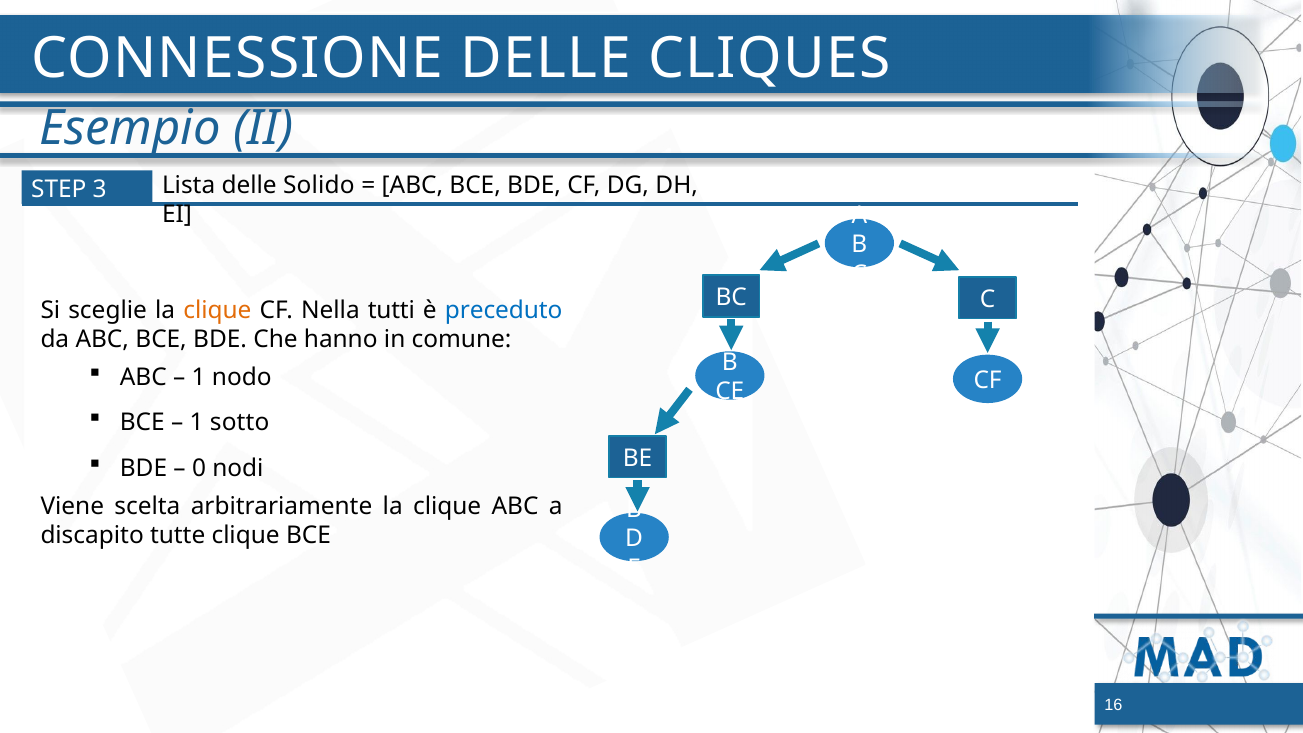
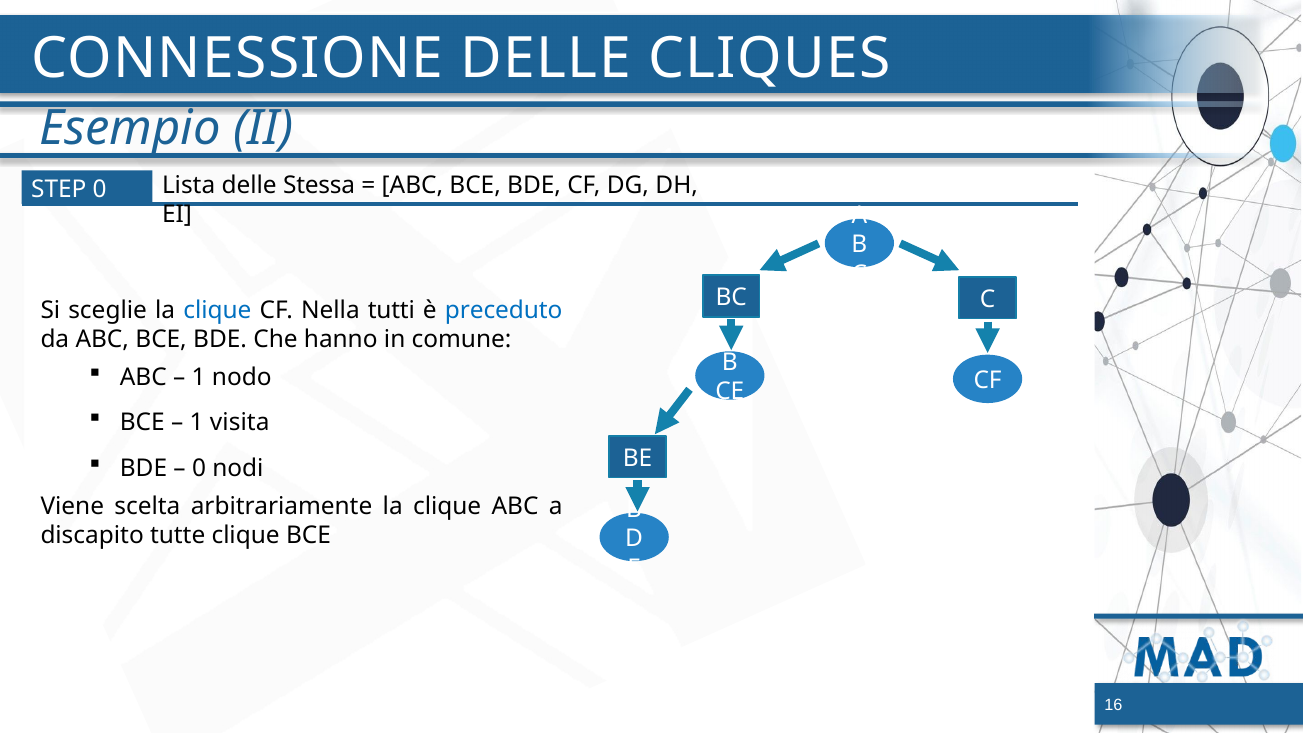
STEP 3: 3 -> 0
Solido: Solido -> Stessa
clique at (217, 310) colour: orange -> blue
sotto: sotto -> visita
